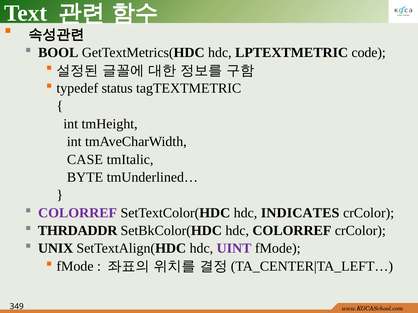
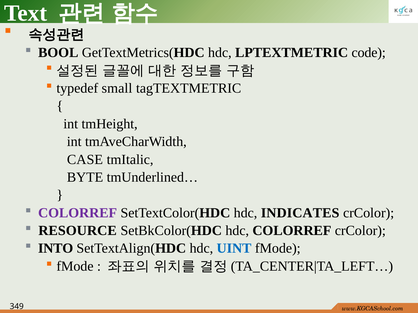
status: status -> small
THRDADDR: THRDADDR -> RESOURCE
UNIX: UNIX -> INTO
UINT colour: purple -> blue
